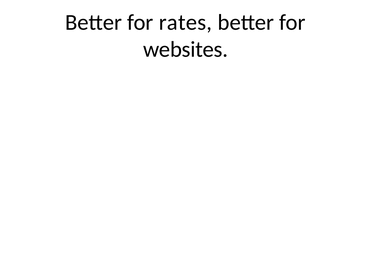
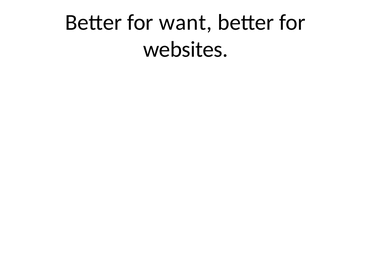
rates: rates -> want
